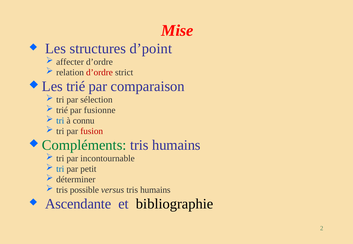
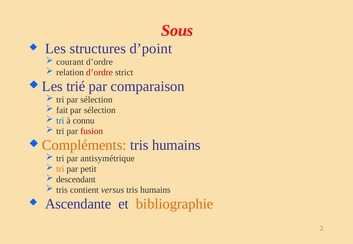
Mise: Mise -> Sous
affecter: affecter -> courant
trié at (62, 110): trié -> fait
fusionne at (100, 110): fusionne -> sélection
Compléments colour: green -> orange
incontournable: incontournable -> antisymétrique
tri at (60, 169) colour: blue -> orange
déterminer: déterminer -> descendant
possible: possible -> contient
bibliographie colour: black -> orange
